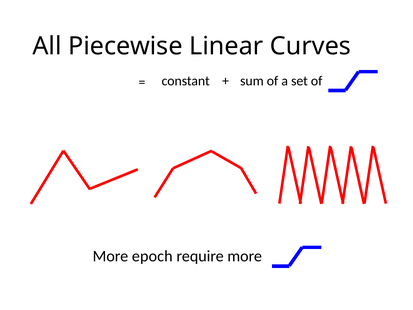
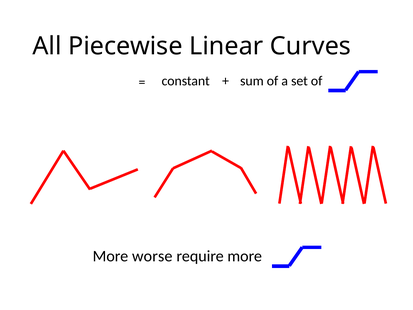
epoch: epoch -> worse
